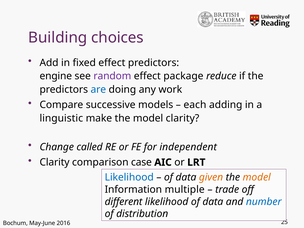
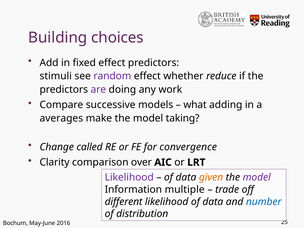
engine: engine -> stimuli
package: package -> whether
are colour: blue -> purple
each: each -> what
linguistic: linguistic -> averages
model clarity: clarity -> taking
independent: independent -> convergence
case: case -> over
Likelihood at (129, 177) colour: blue -> purple
model at (257, 177) colour: orange -> purple
